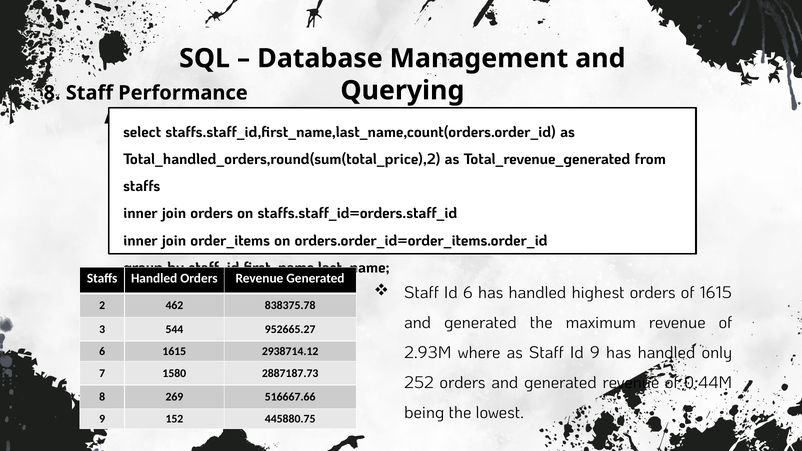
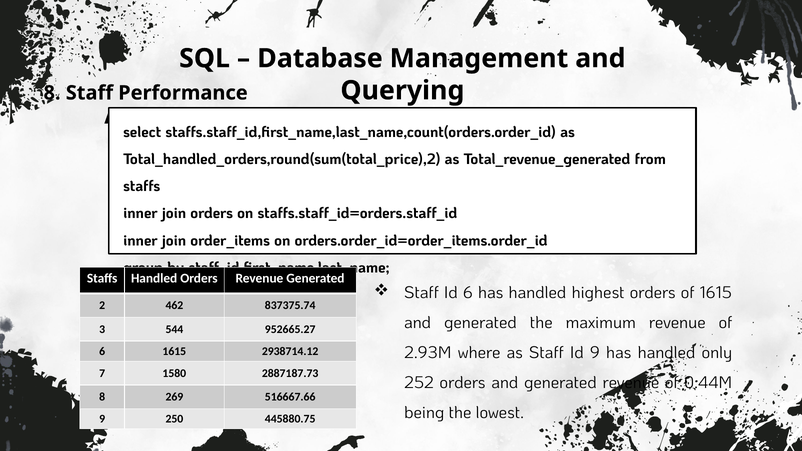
838375.78: 838375.78 -> 837375.74
152: 152 -> 250
